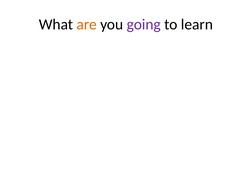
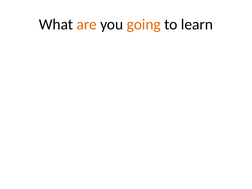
going colour: purple -> orange
